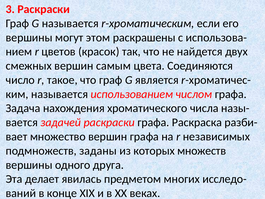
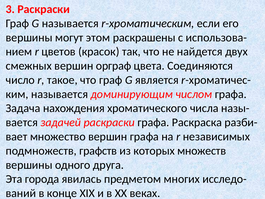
самым: самым -> орграф
использованием: использованием -> доминирующим
заданы: заданы -> графств
делает: делает -> города
